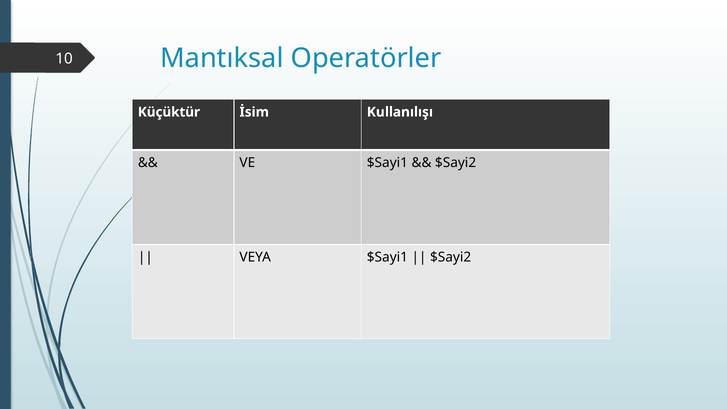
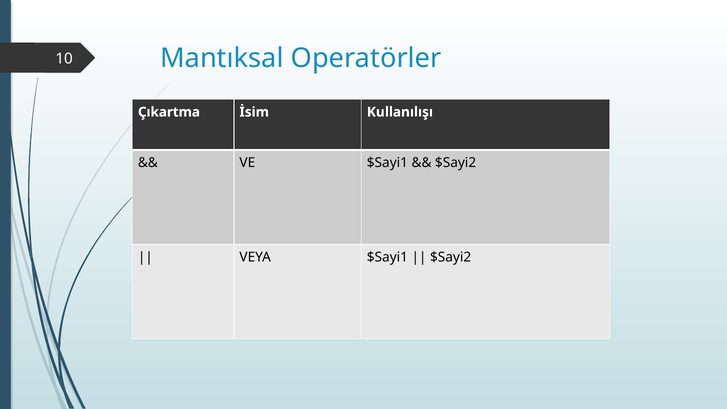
Küçüktür: Küçüktür -> Çıkartma
